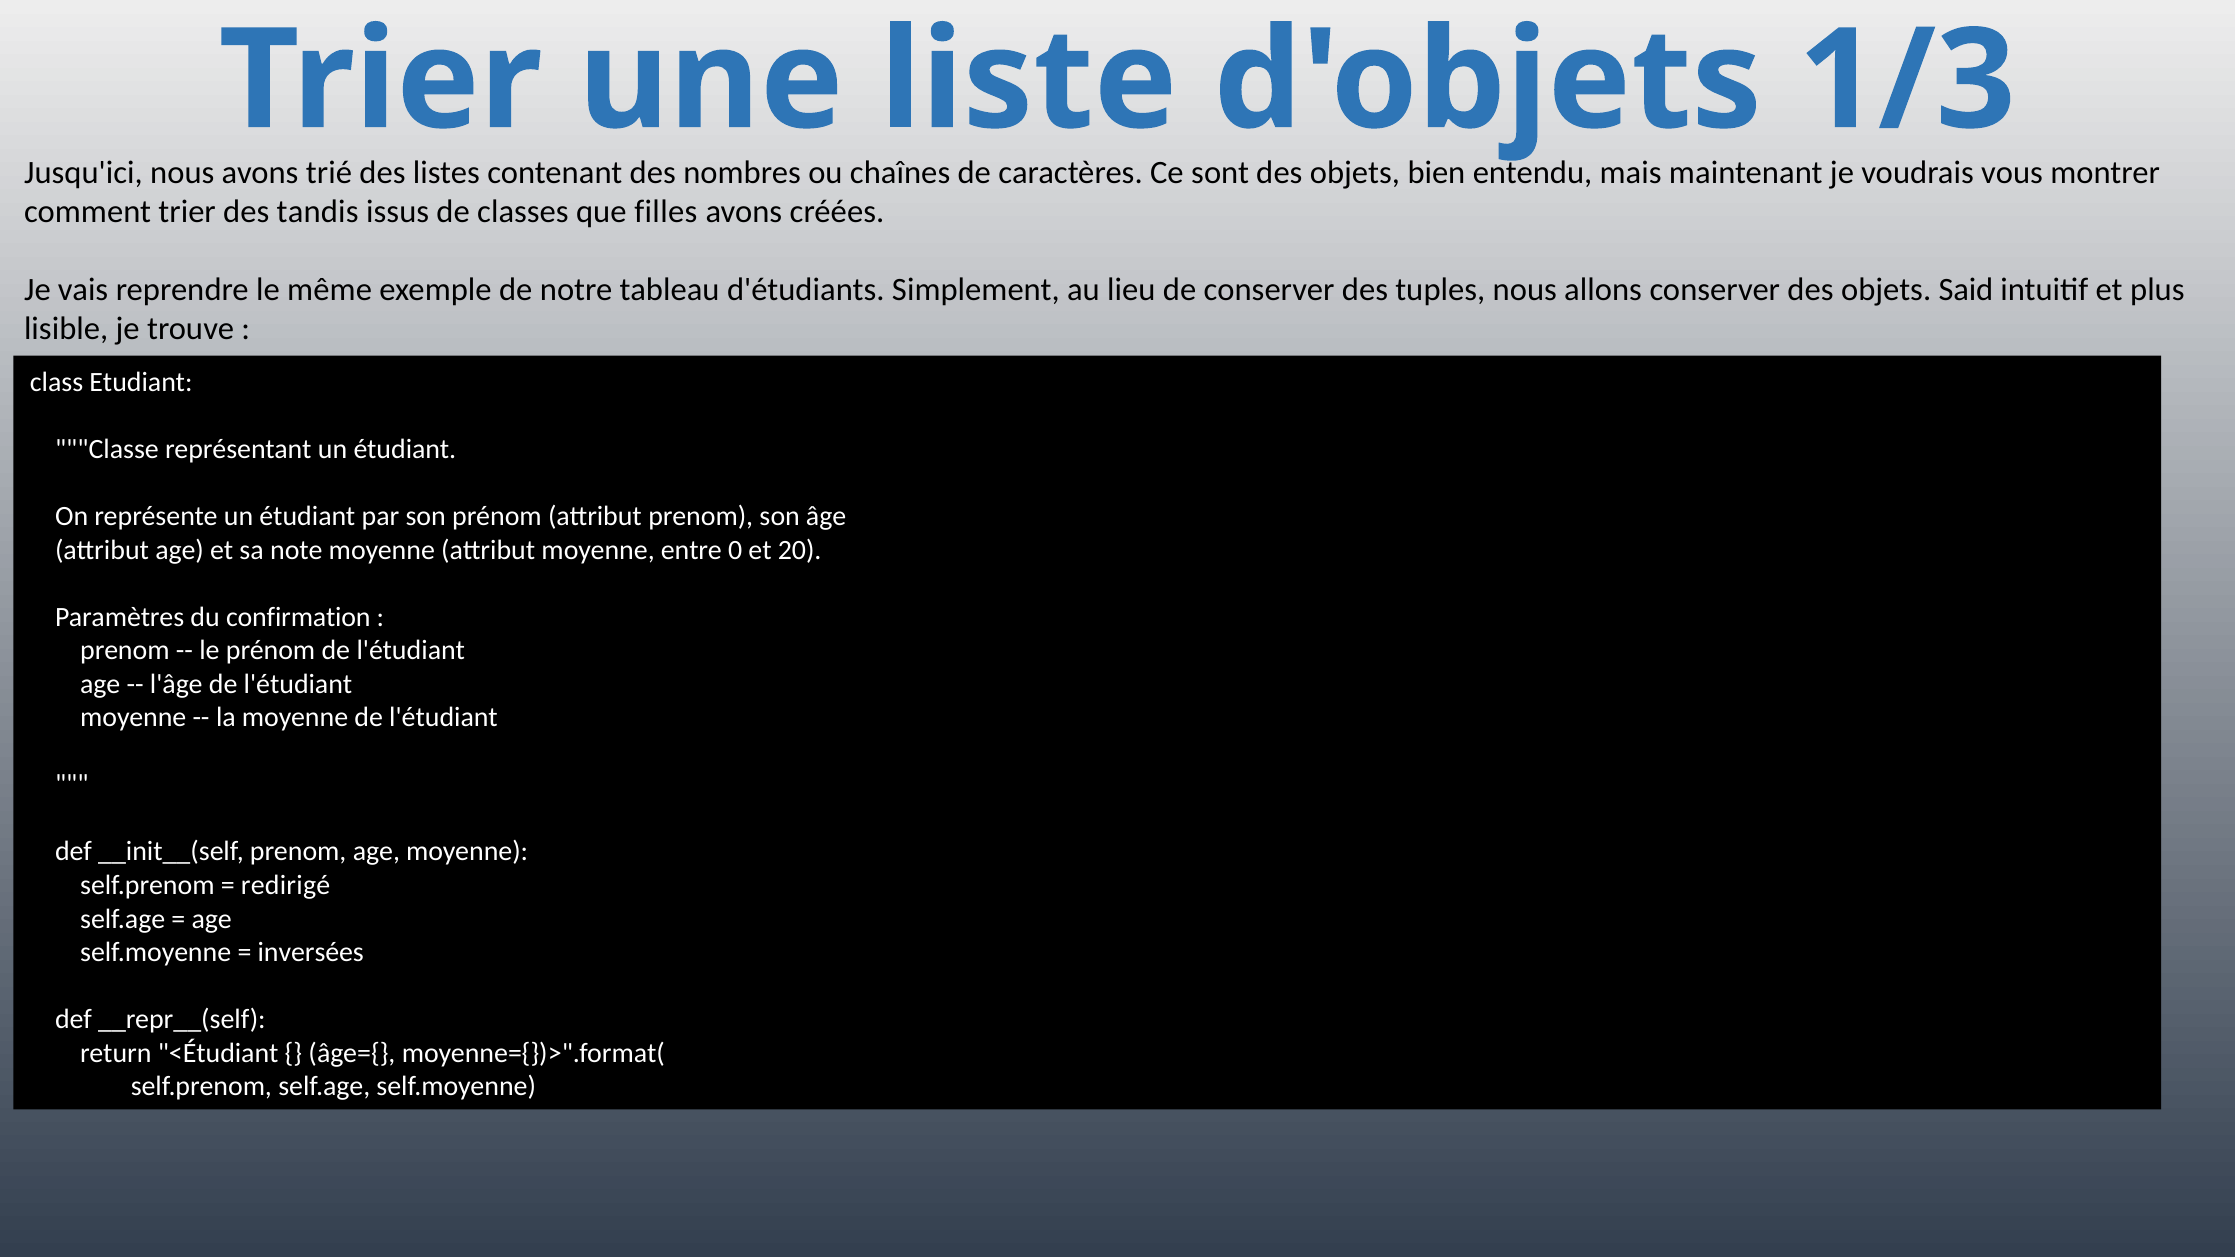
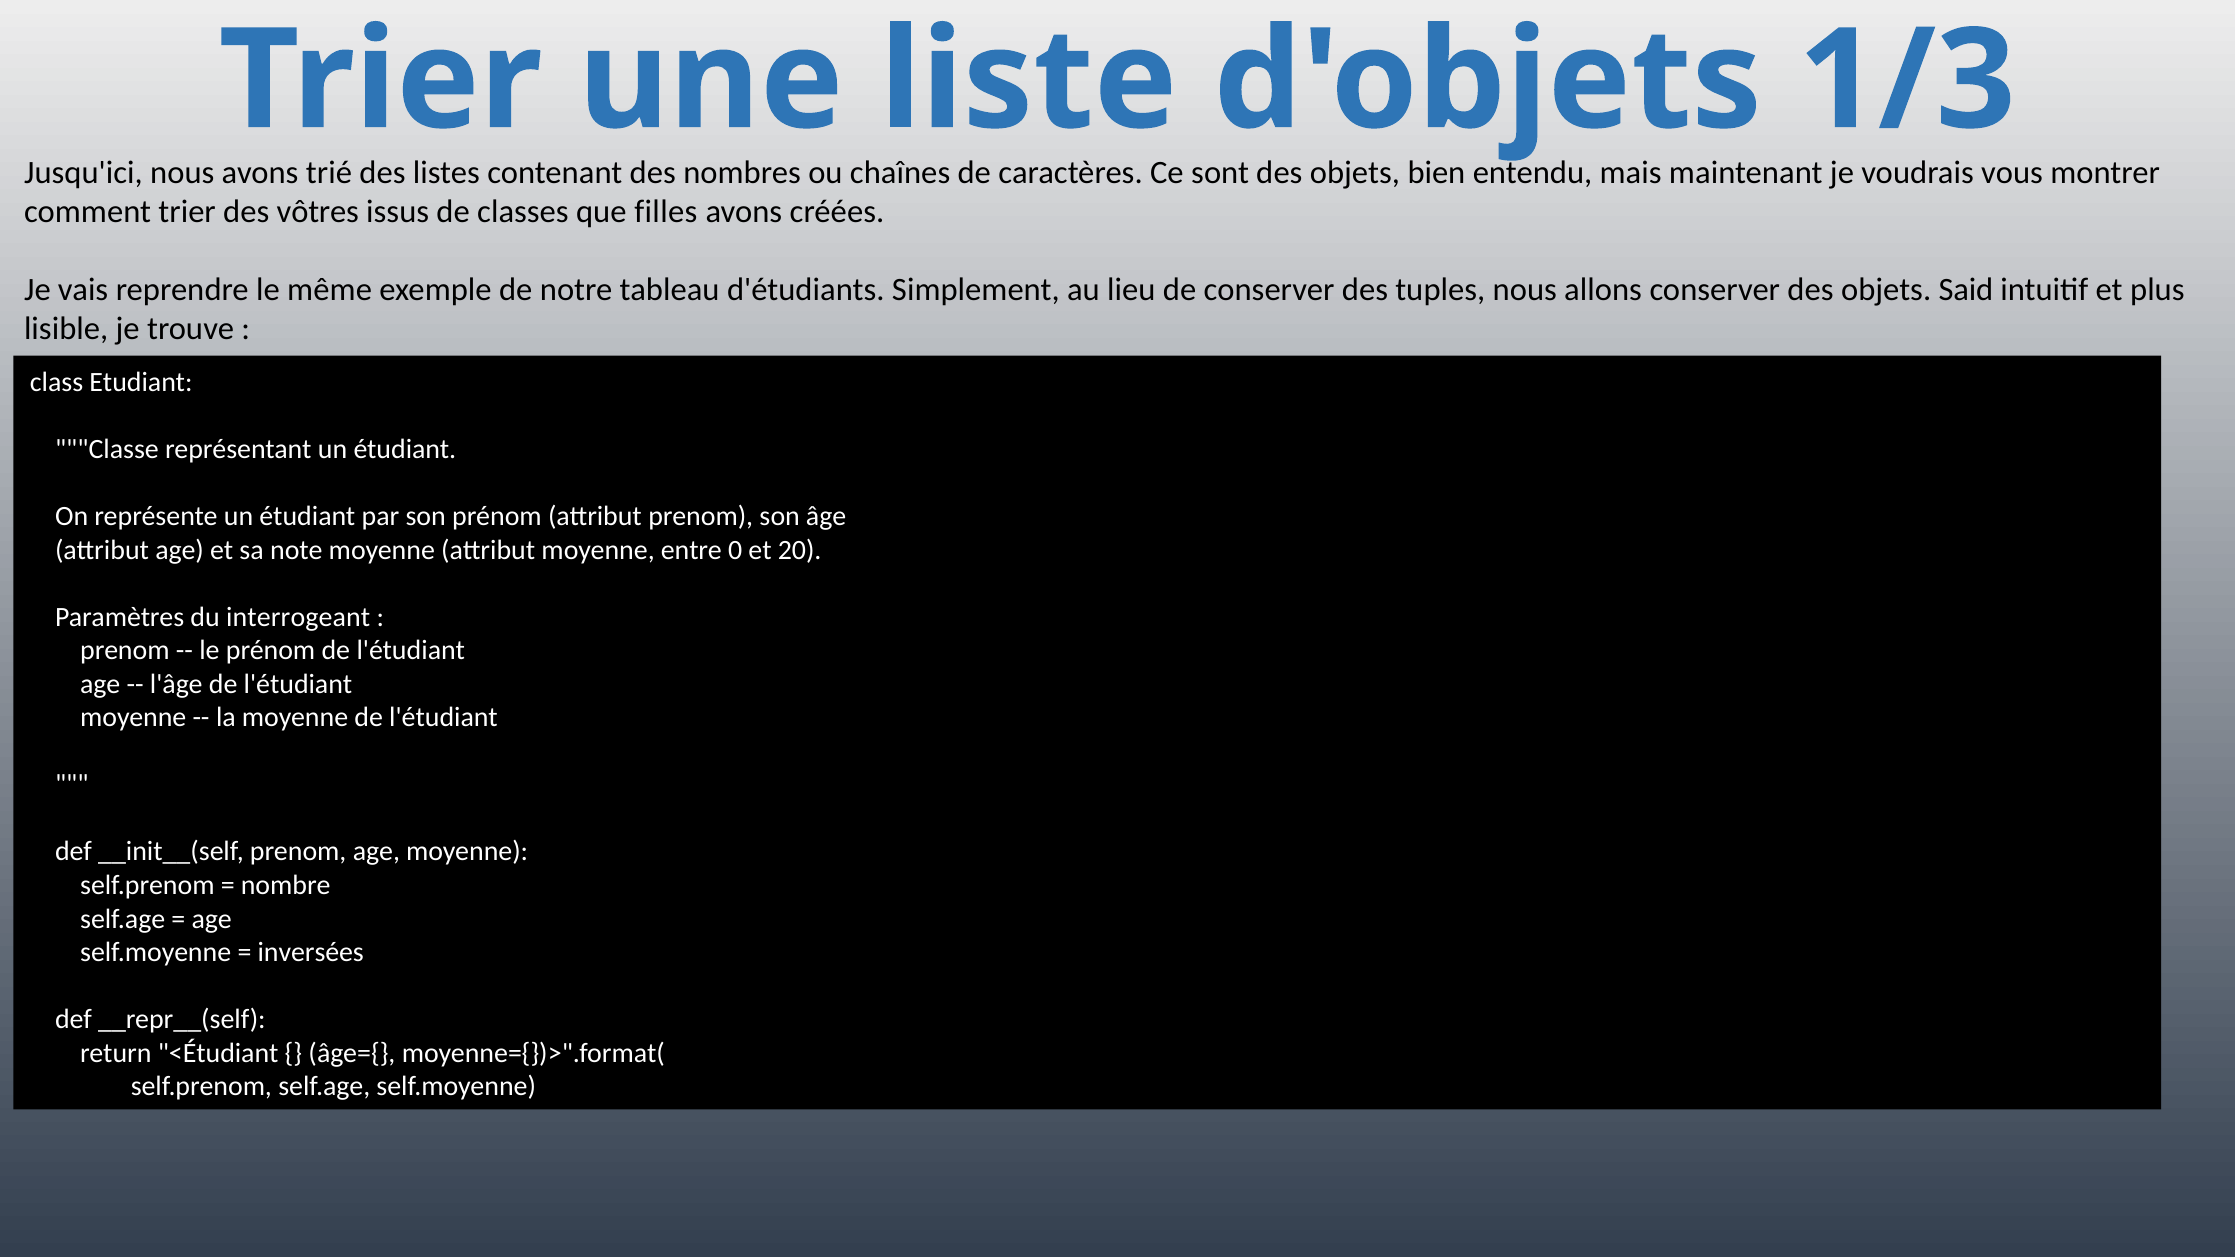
tandis: tandis -> vôtres
confirmation: confirmation -> interrogeant
redirigé: redirigé -> nombre
